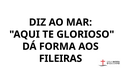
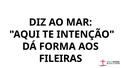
GLORIOSO: GLORIOSO -> INTENÇÃO
